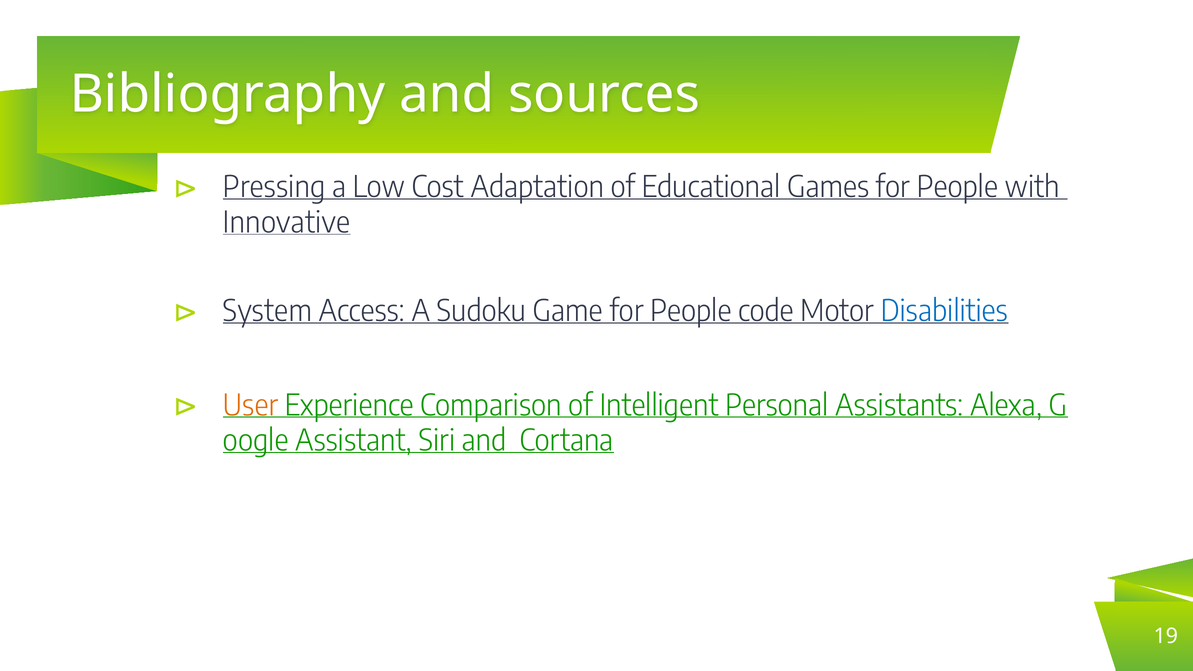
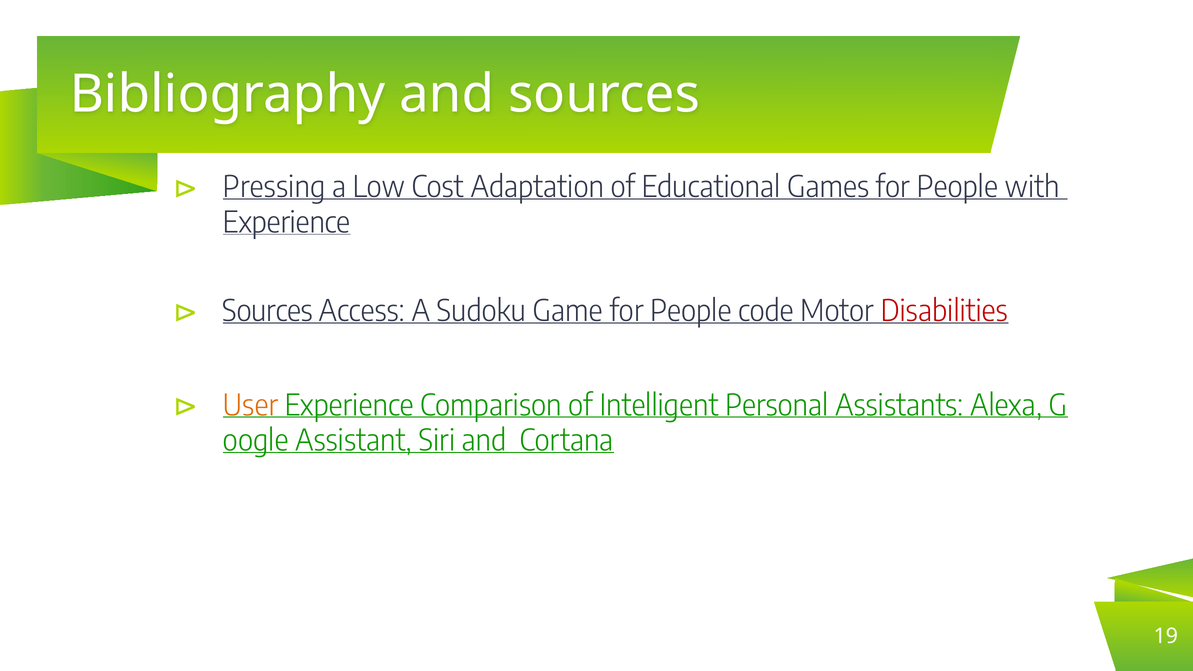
Innovative at (286, 223): Innovative -> Experience
System at (268, 312): System -> Sources
Disabilities colour: blue -> red
